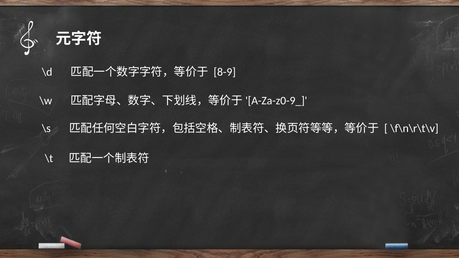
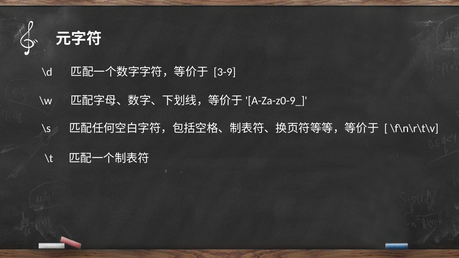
8-9: 8-9 -> 3-9
